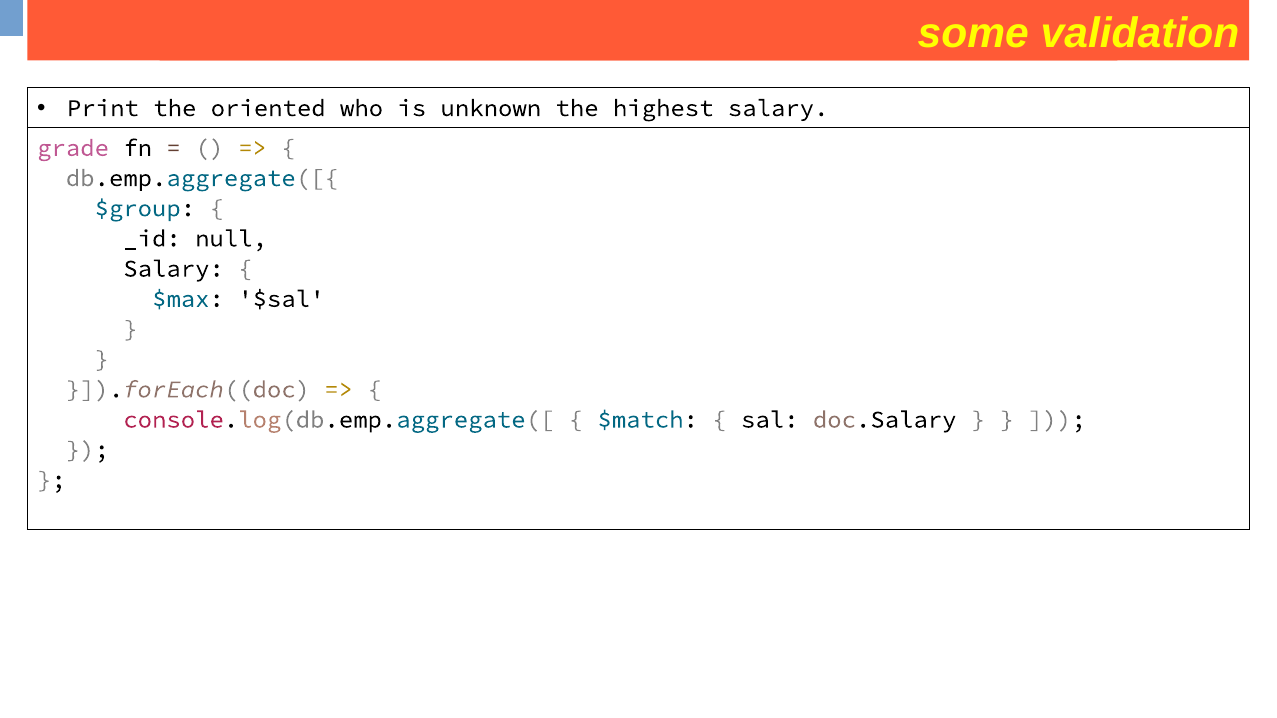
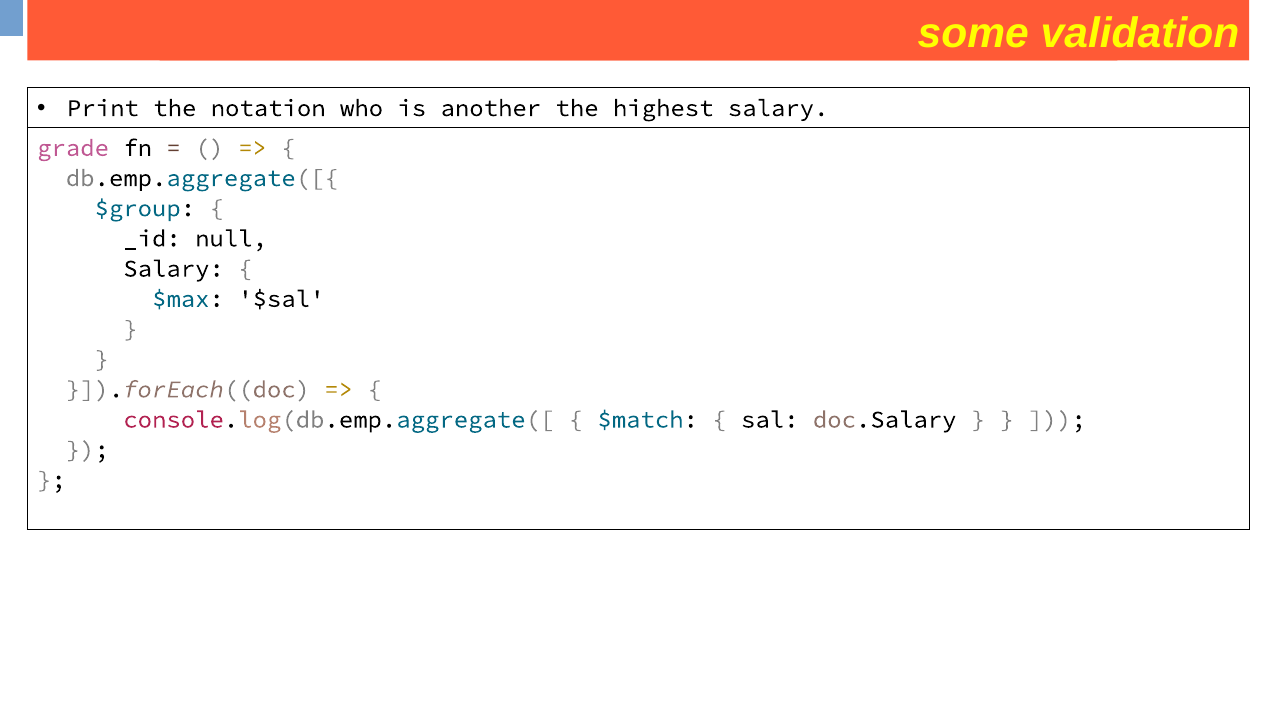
oriented: oriented -> notation
unknown: unknown -> another
